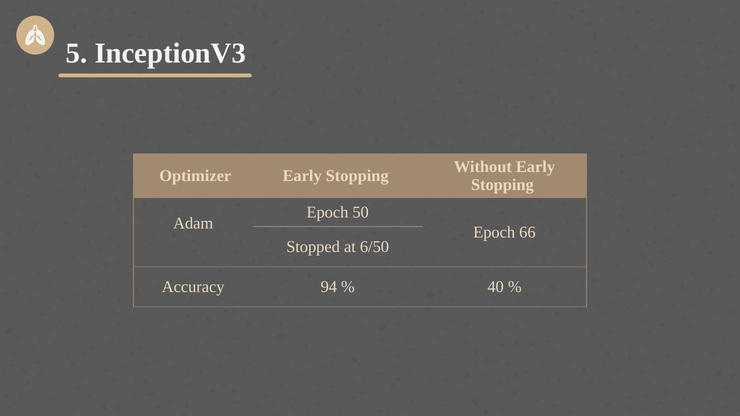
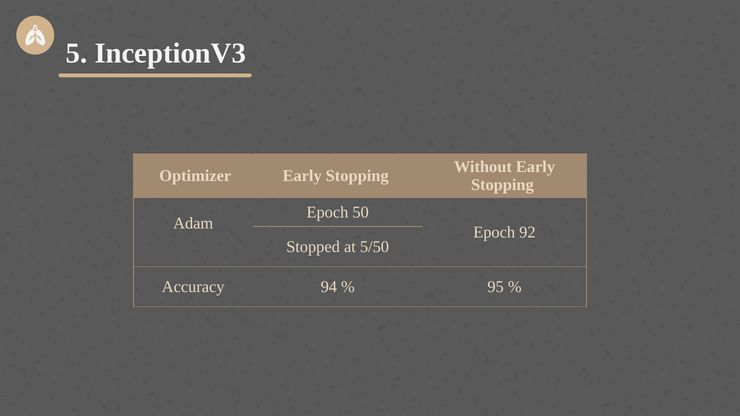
66: 66 -> 92
6/50: 6/50 -> 5/50
40: 40 -> 95
